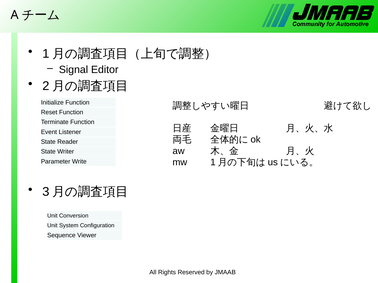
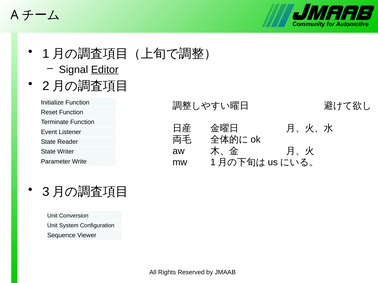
Editor underline: none -> present
